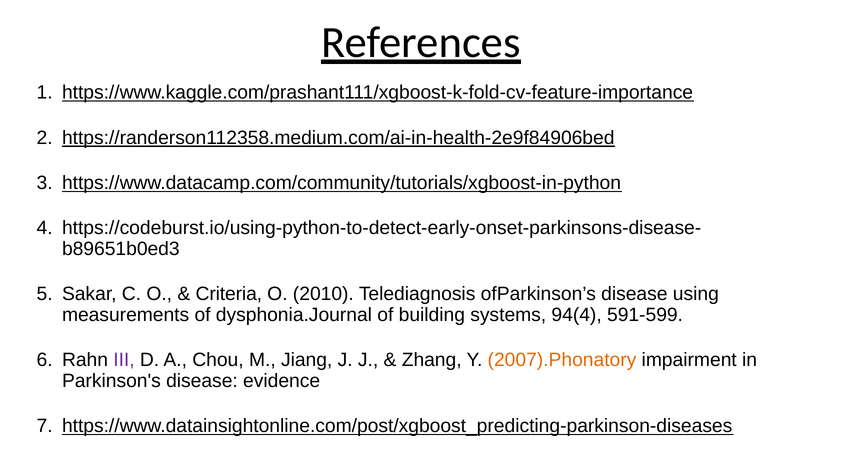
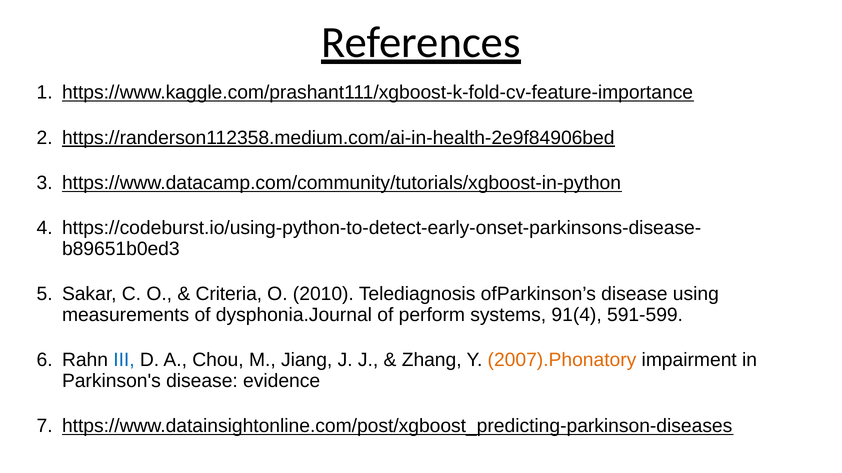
building: building -> perform
94(4: 94(4 -> 91(4
III colour: purple -> blue
